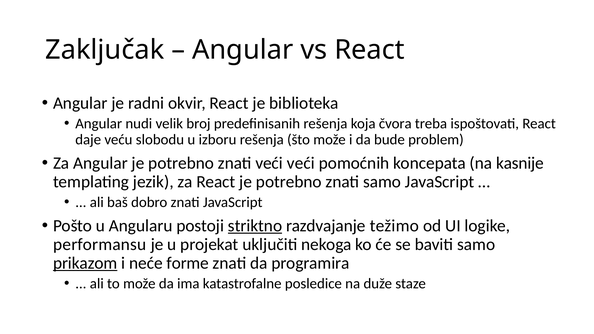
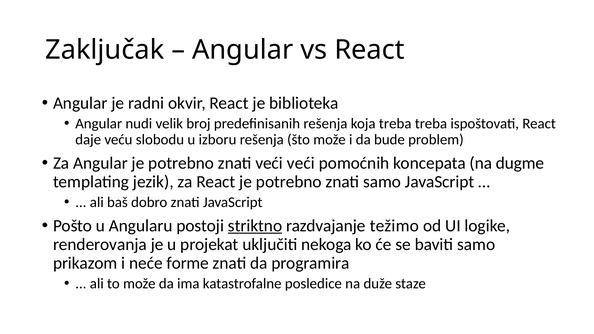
koja čvora: čvora -> treba
kasnije: kasnije -> dugme
performansu: performansu -> renderovanja
prikazom underline: present -> none
